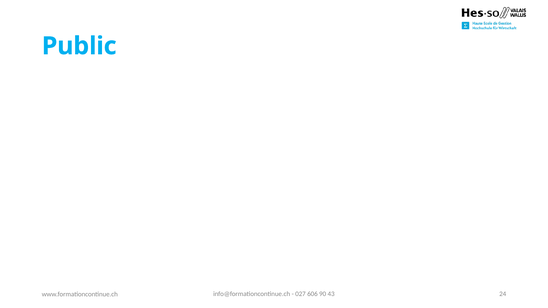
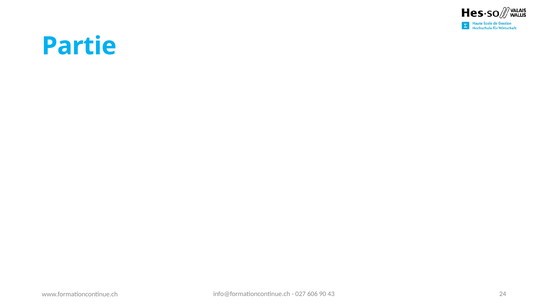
Public: Public -> Partie
